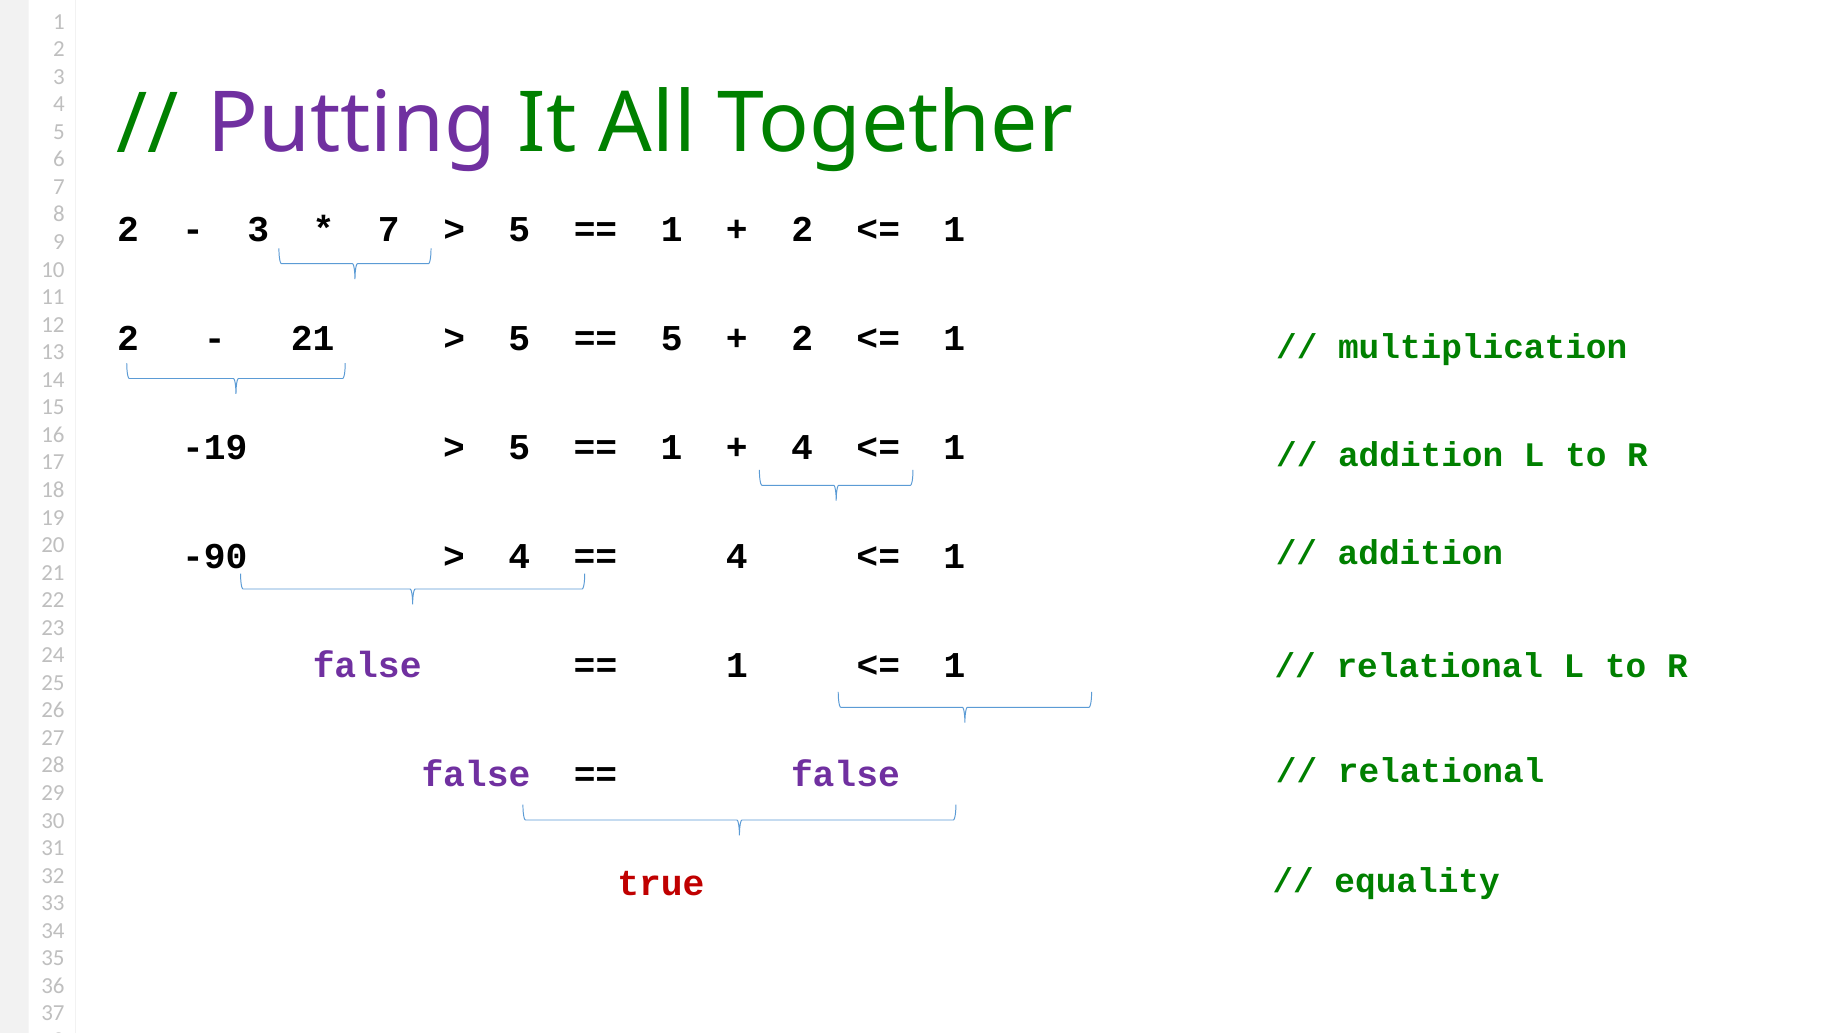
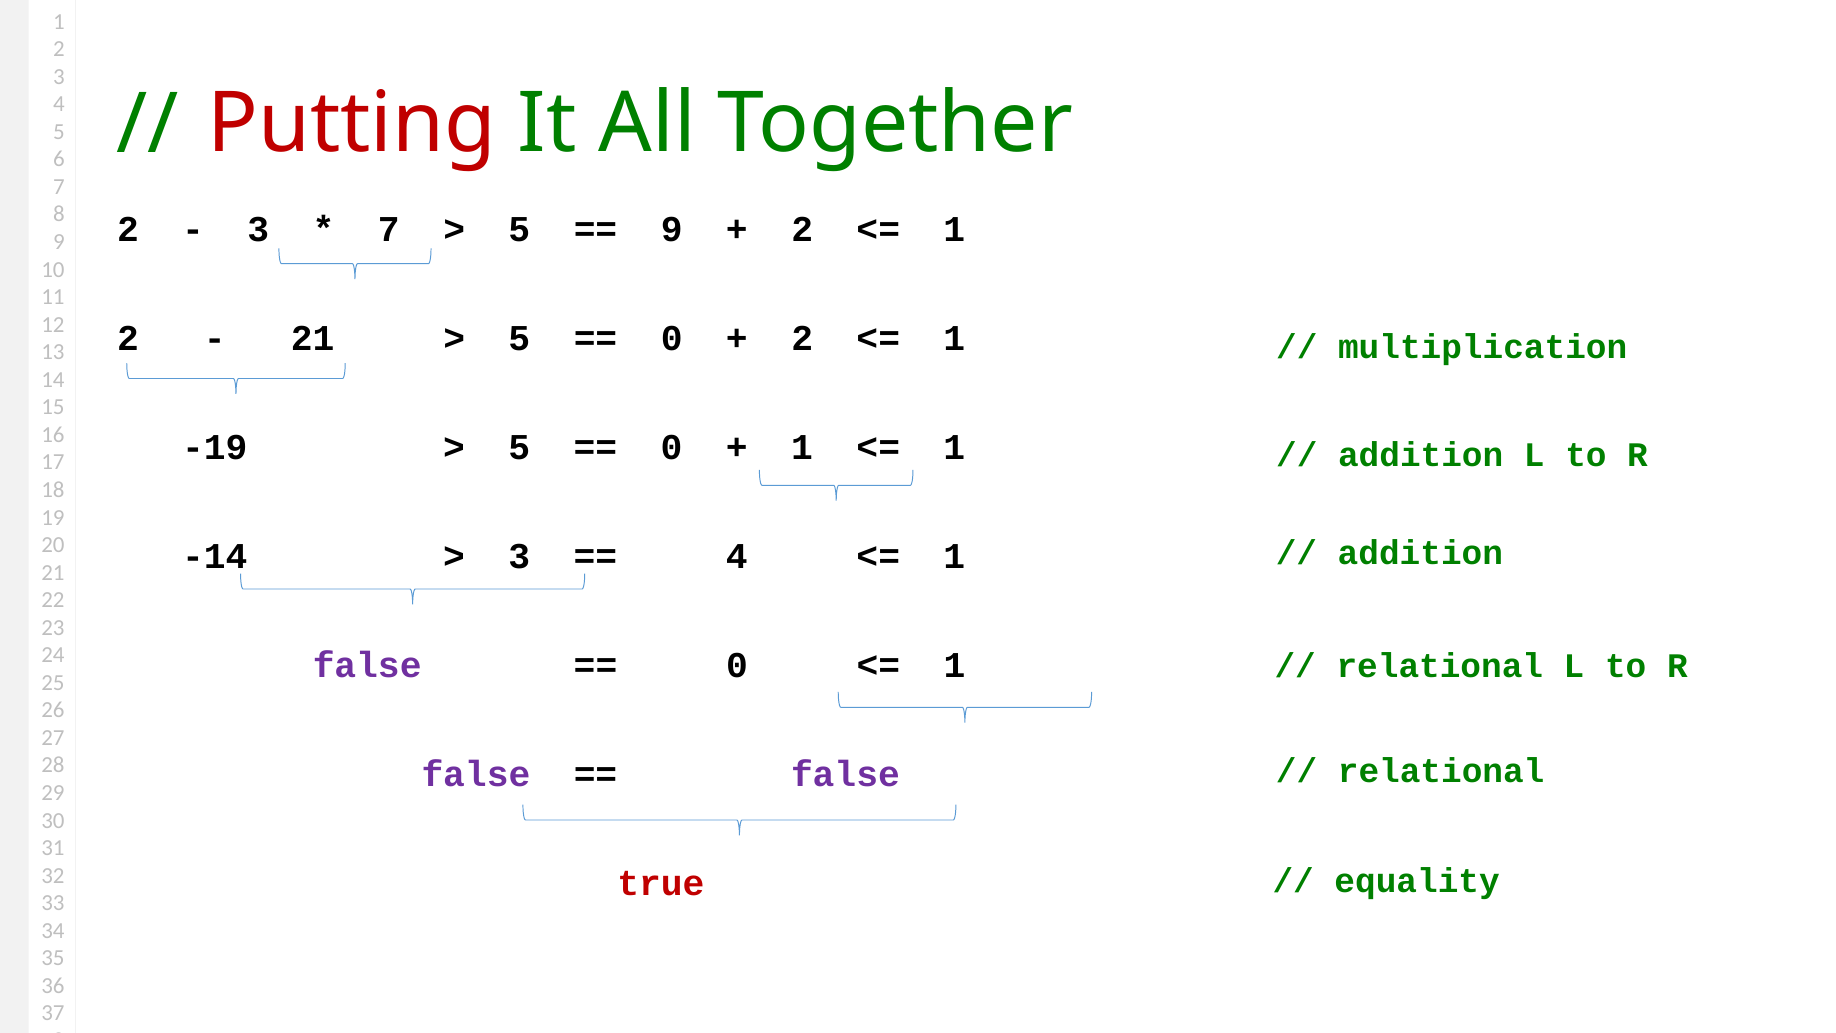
Putting colour: purple -> red
1 at (672, 230): 1 -> 9
5 at (672, 339): 5 -> 0
1 at (671, 447): 1 -> 0
4 at (802, 447): 4 -> 1
-90: -90 -> -14
4 at (519, 556): 4 -> 3
1 at (737, 665): 1 -> 0
